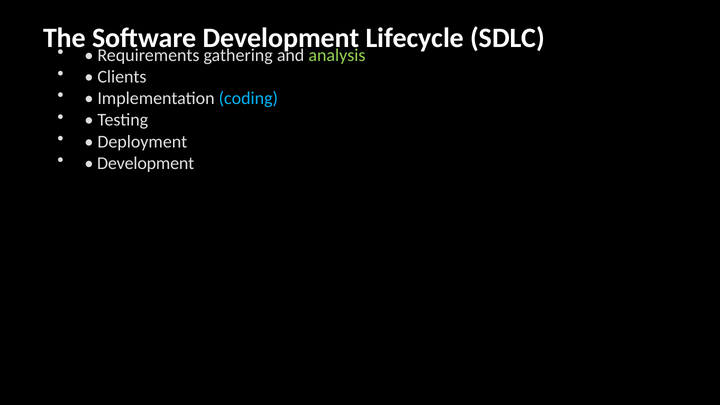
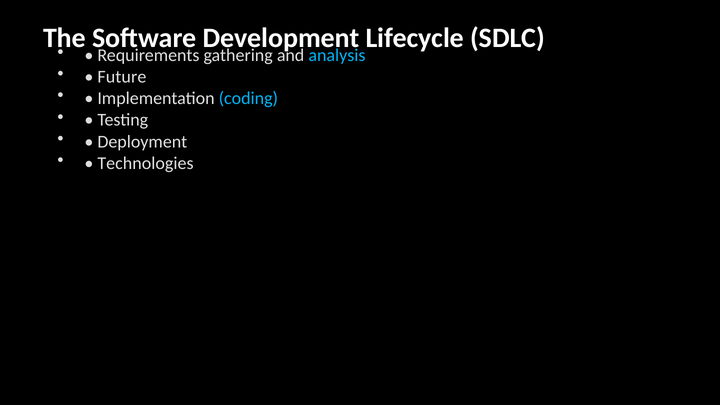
analysis colour: light green -> light blue
Clients: Clients -> Future
Development at (146, 163): Development -> Technologies
